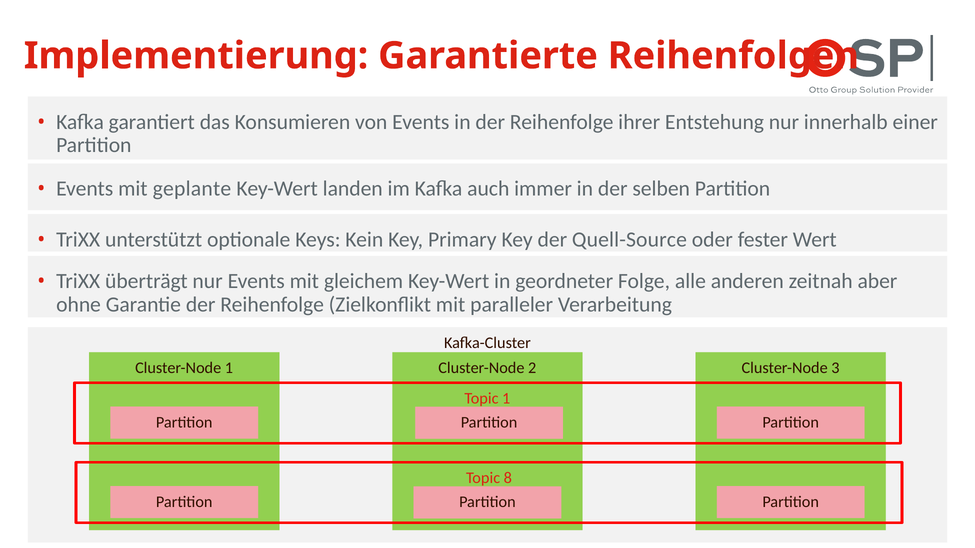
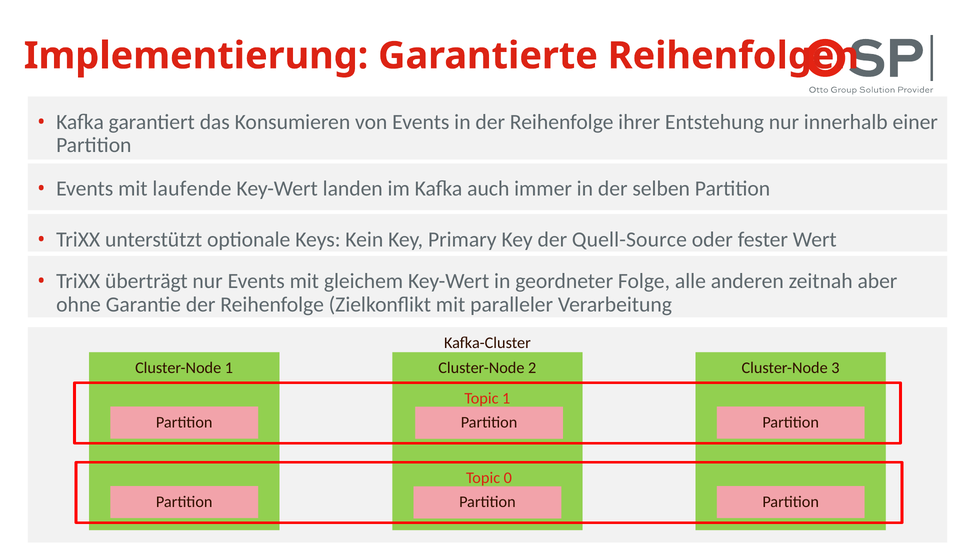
geplante: geplante -> laufende
8: 8 -> 0
